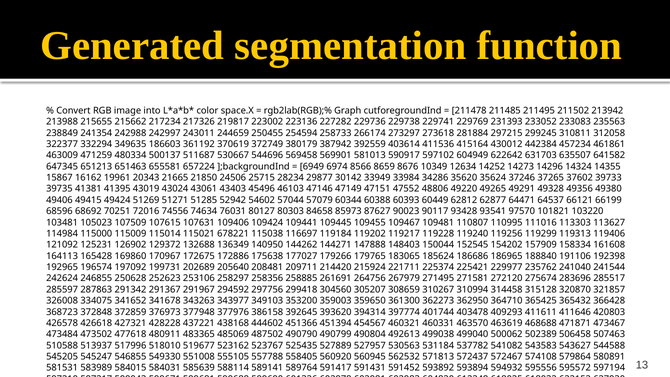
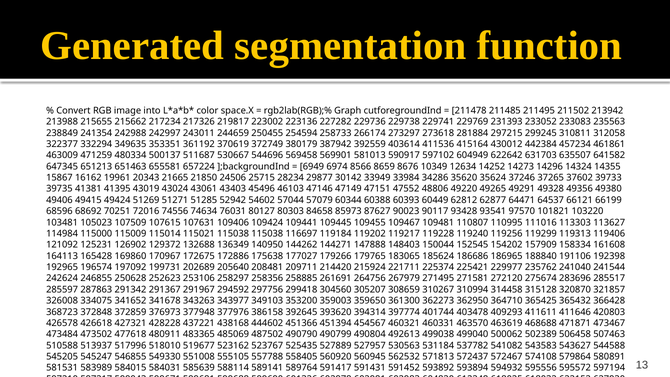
186603: 186603 -> 353351
115021 678221: 678221 -> 115038
